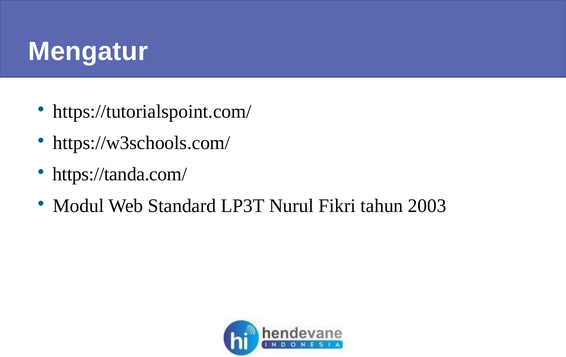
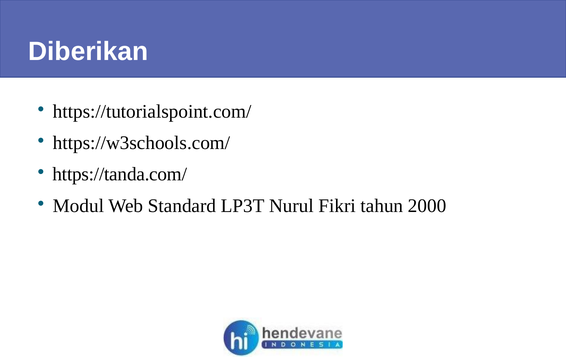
Mengatur: Mengatur -> Diberikan
2003: 2003 -> 2000
